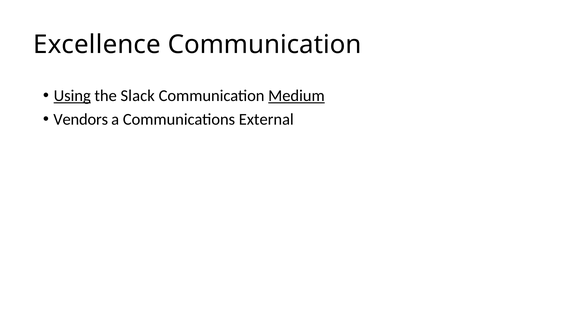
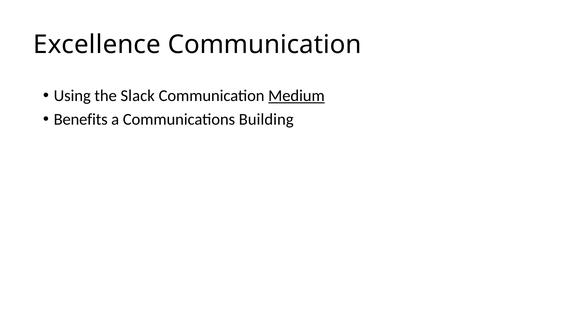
Using underline: present -> none
Vendors: Vendors -> Benefits
External: External -> Building
